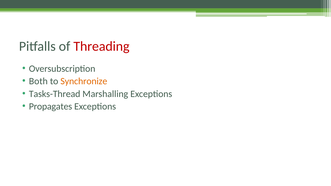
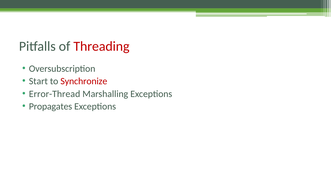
Both: Both -> Start
Synchronize colour: orange -> red
Tasks-Thread: Tasks-Thread -> Error-Thread
